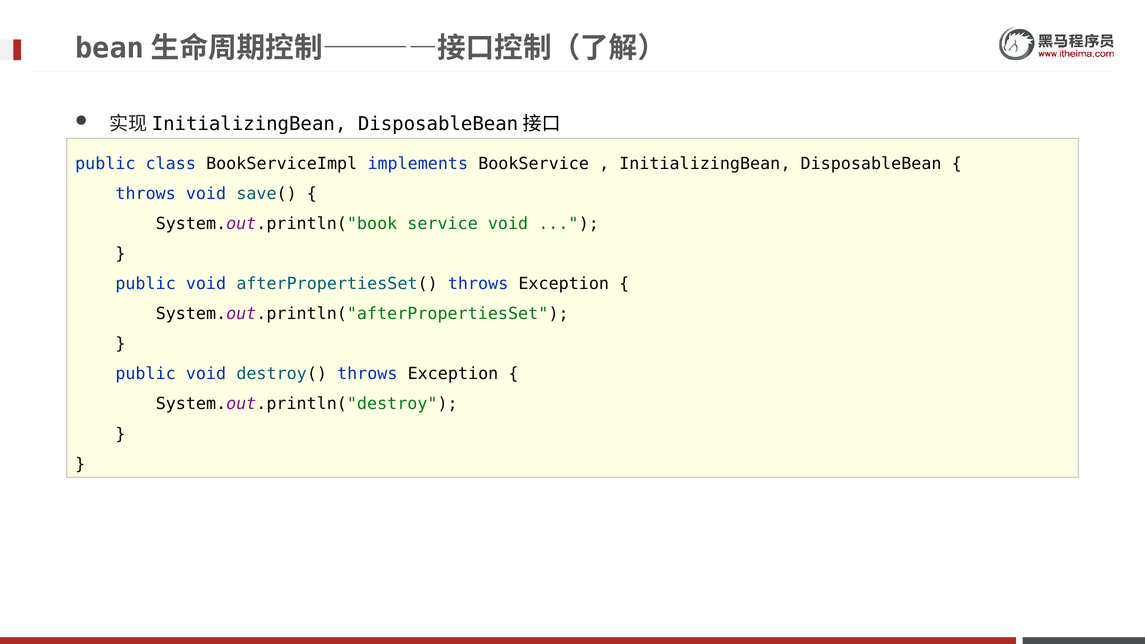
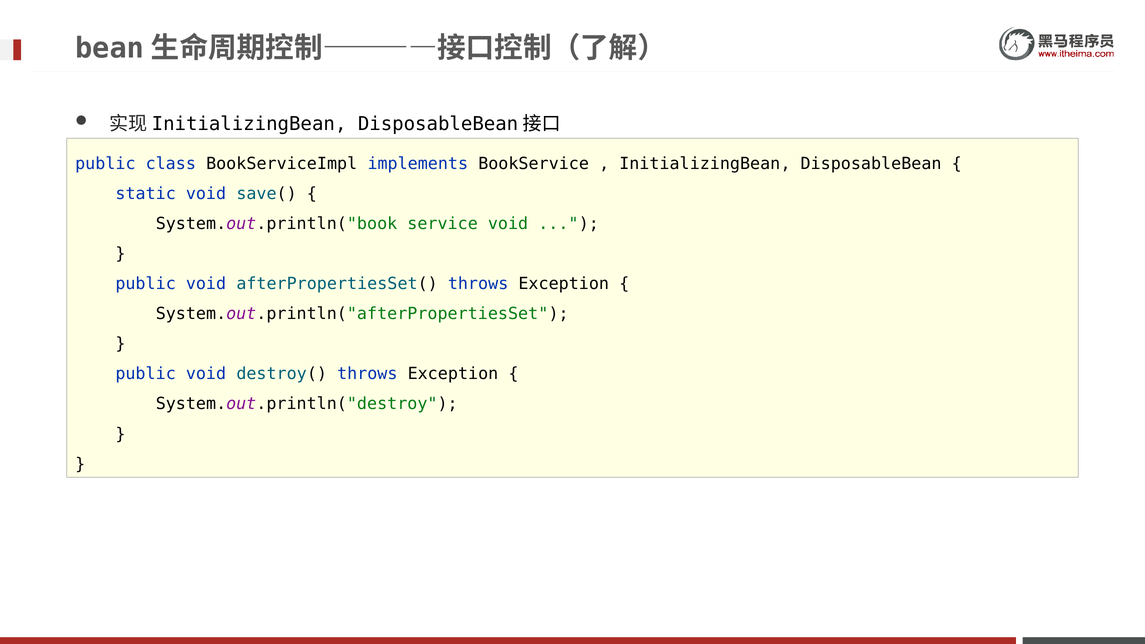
throws at (146, 194): throws -> static
